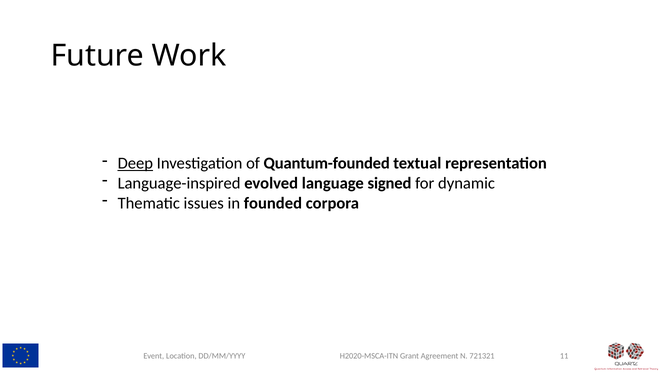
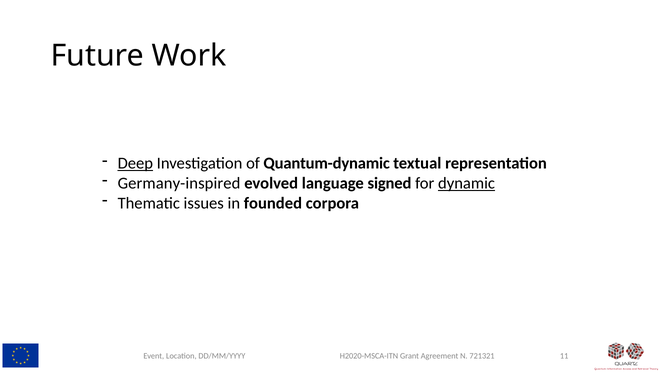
Quantum-founded: Quantum-founded -> Quantum-dynamic
Language-inspired: Language-inspired -> Germany-inspired
dynamic underline: none -> present
